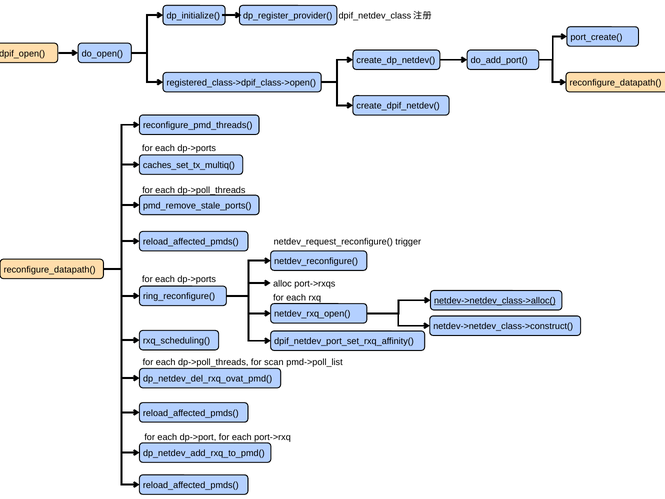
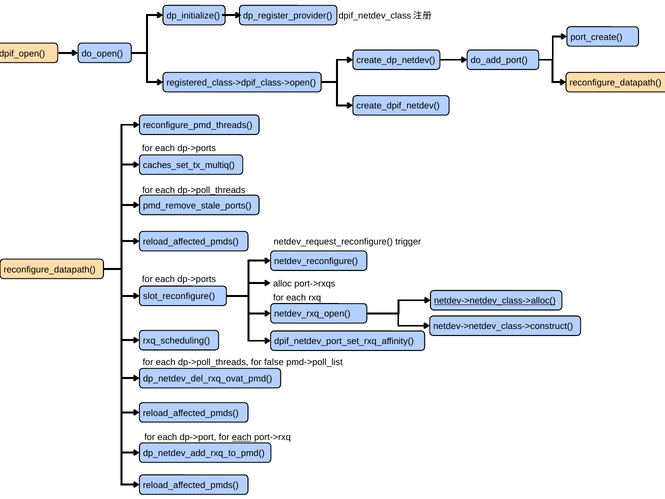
ring_reconfigure(: ring_reconfigure( -> slot_reconfigure(
scan: scan -> false
each at (242, 437) underline: none -> present
